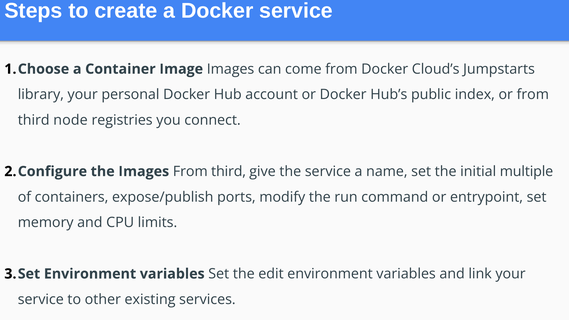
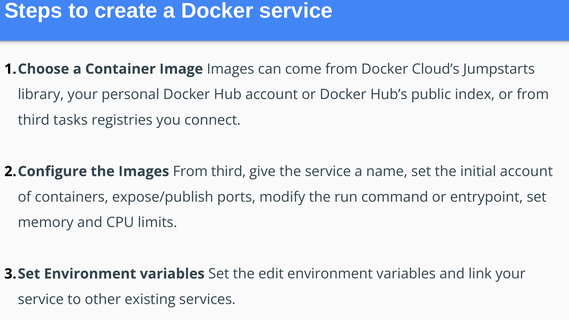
node: node -> tasks
initial multiple: multiple -> account
